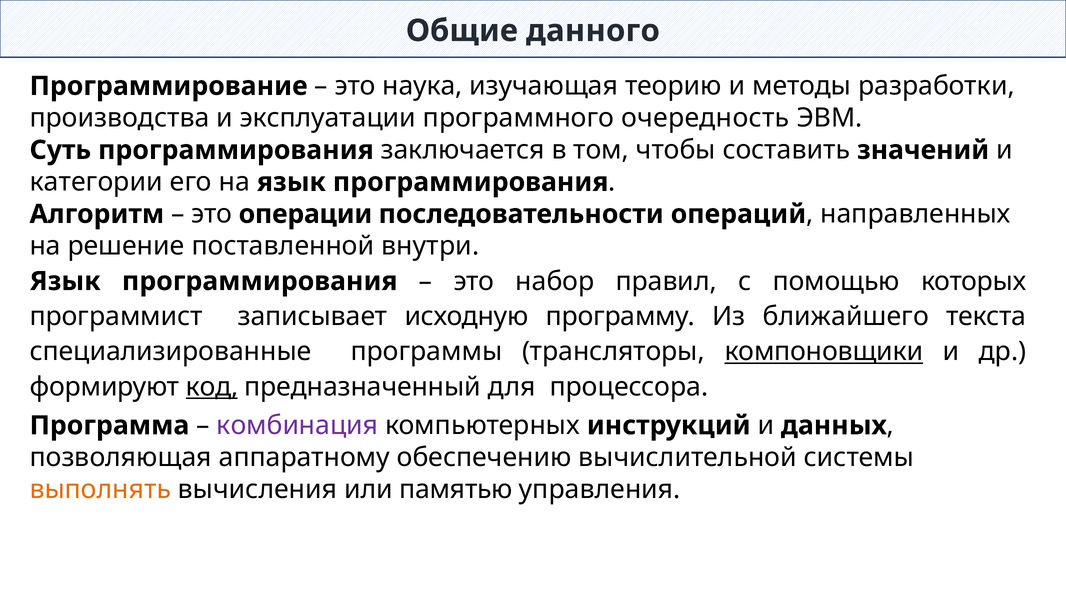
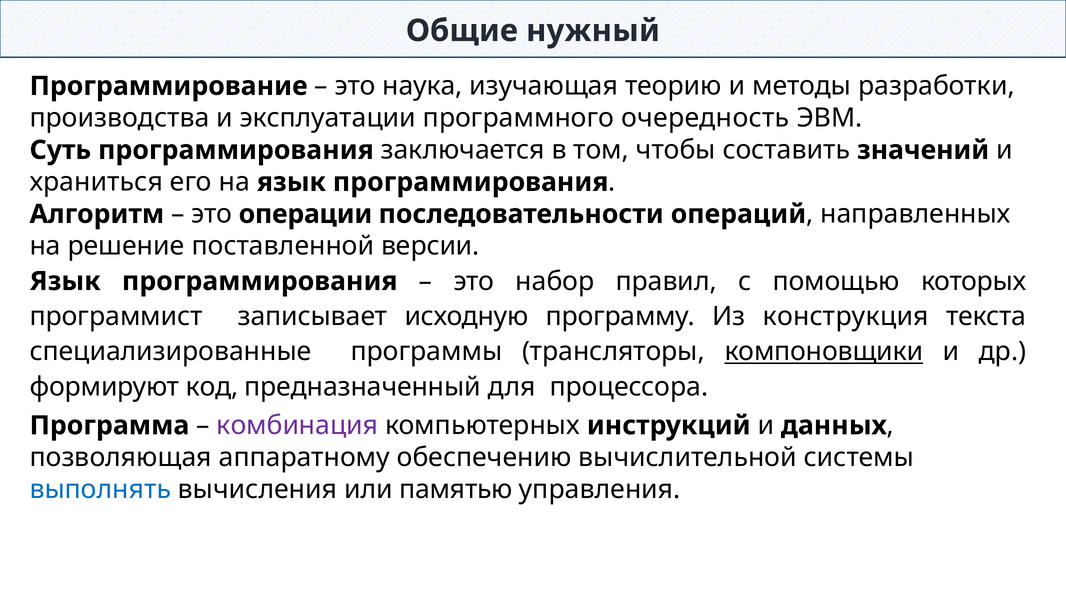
данного: данного -> нужный
категории: категории -> храниться
внутри: внутри -> версии
ближайшего: ближайшего -> конструкция
код underline: present -> none
выполнять colour: orange -> blue
